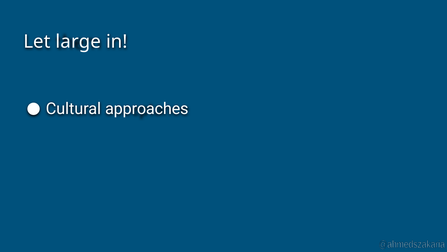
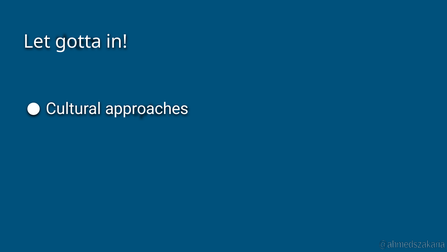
large: large -> gotta
